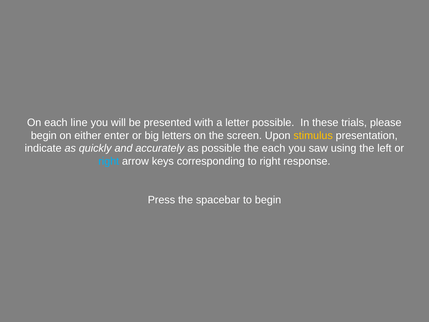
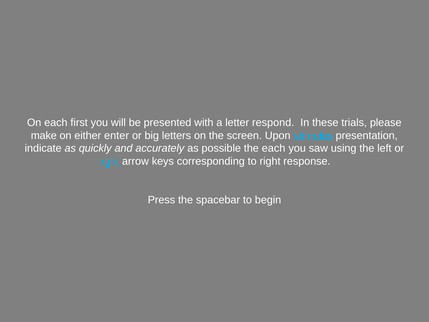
line: line -> first
letter possible: possible -> respond
begin at (44, 135): begin -> make
stimulus colour: yellow -> light blue
